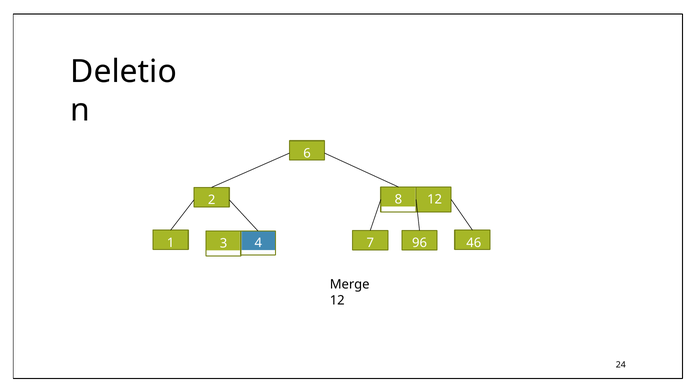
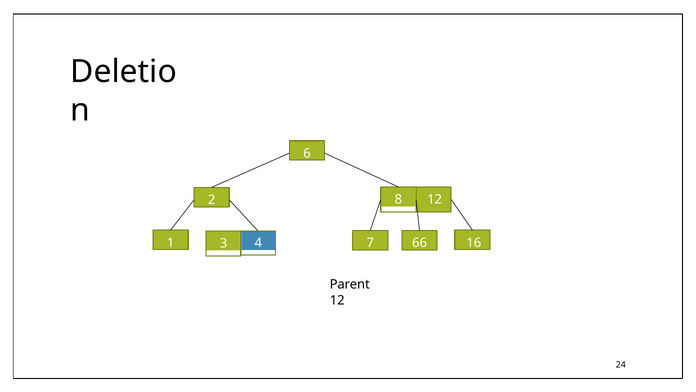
96: 96 -> 66
46: 46 -> 16
Merge: Merge -> Parent
